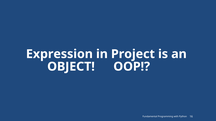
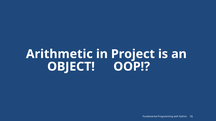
Expression: Expression -> Arithmetic
